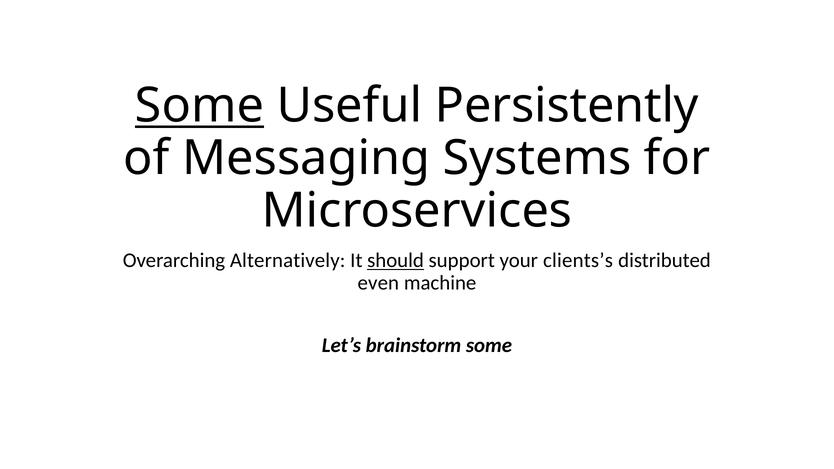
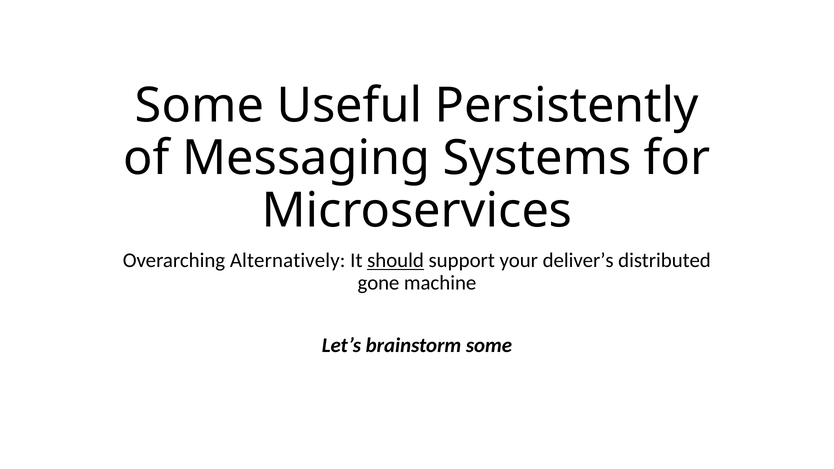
Some at (199, 106) underline: present -> none
clients’s: clients’s -> deliver’s
even: even -> gone
